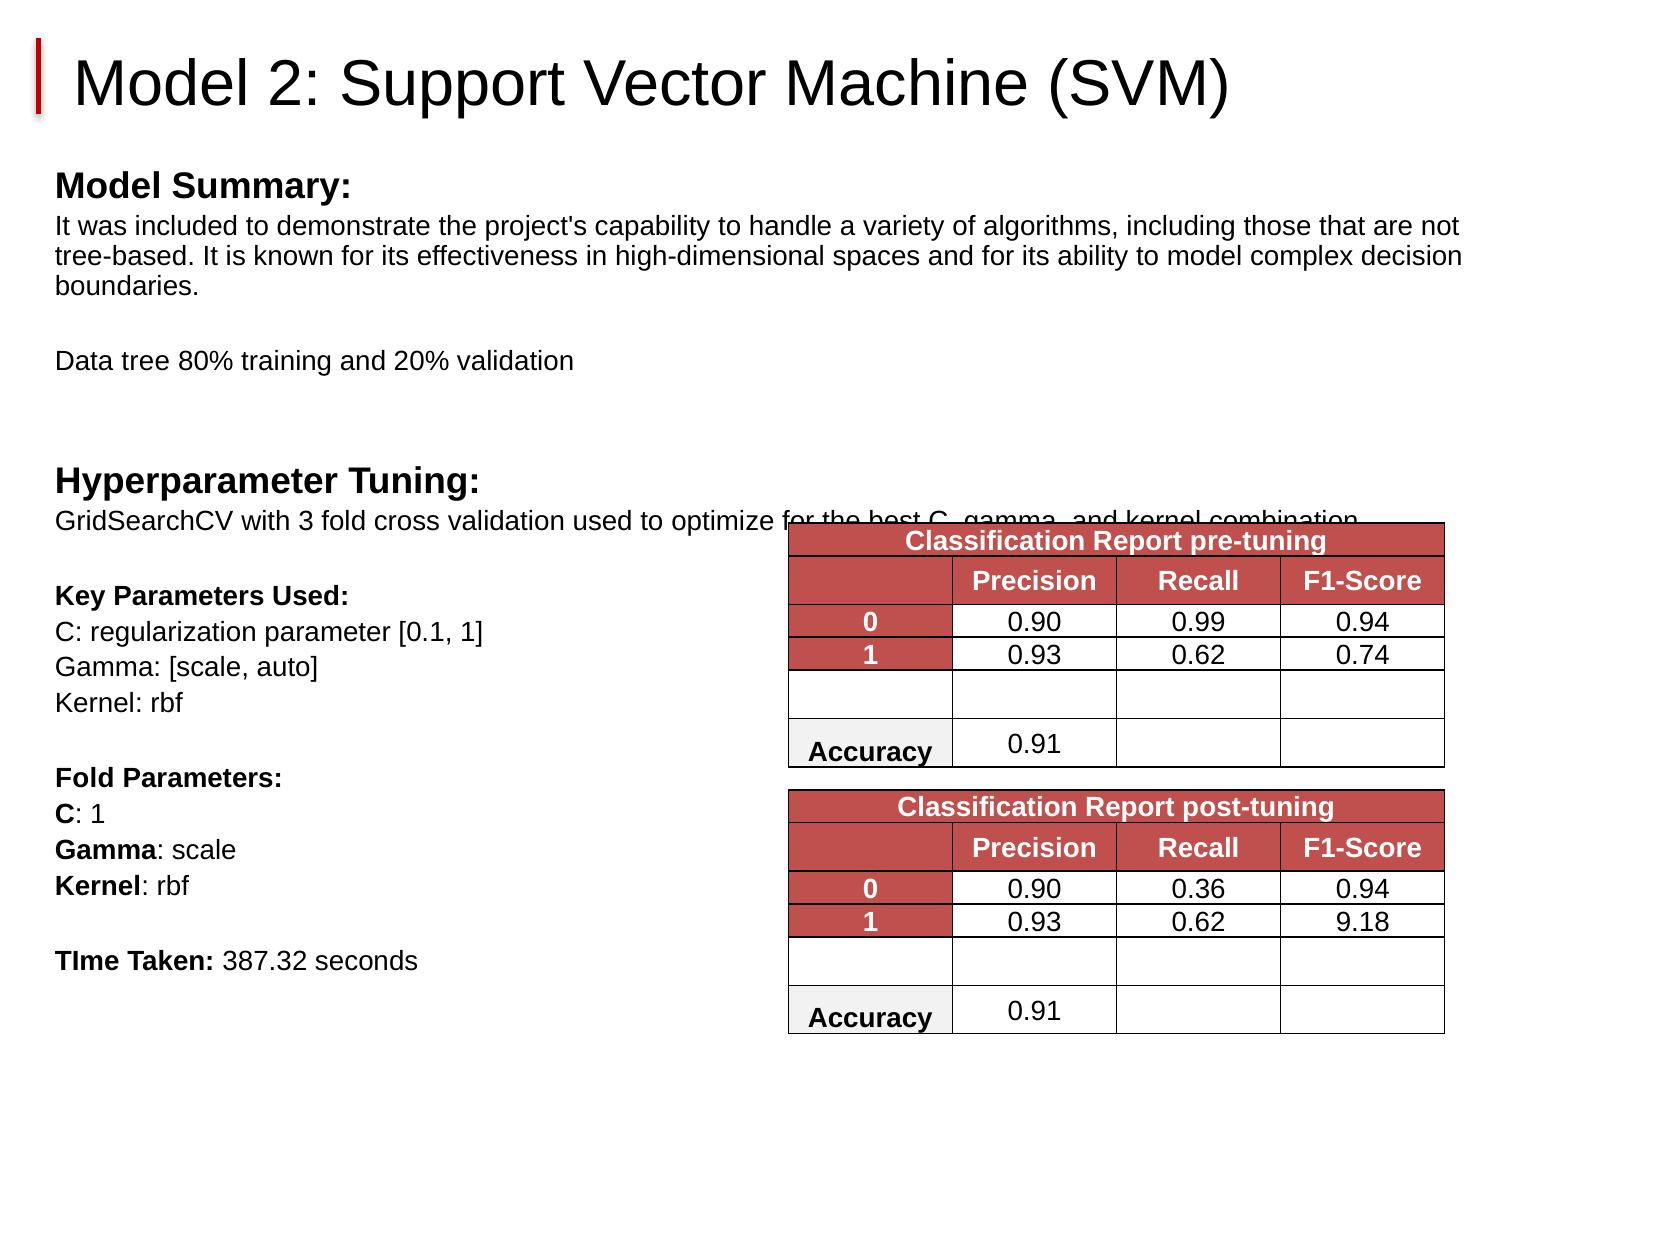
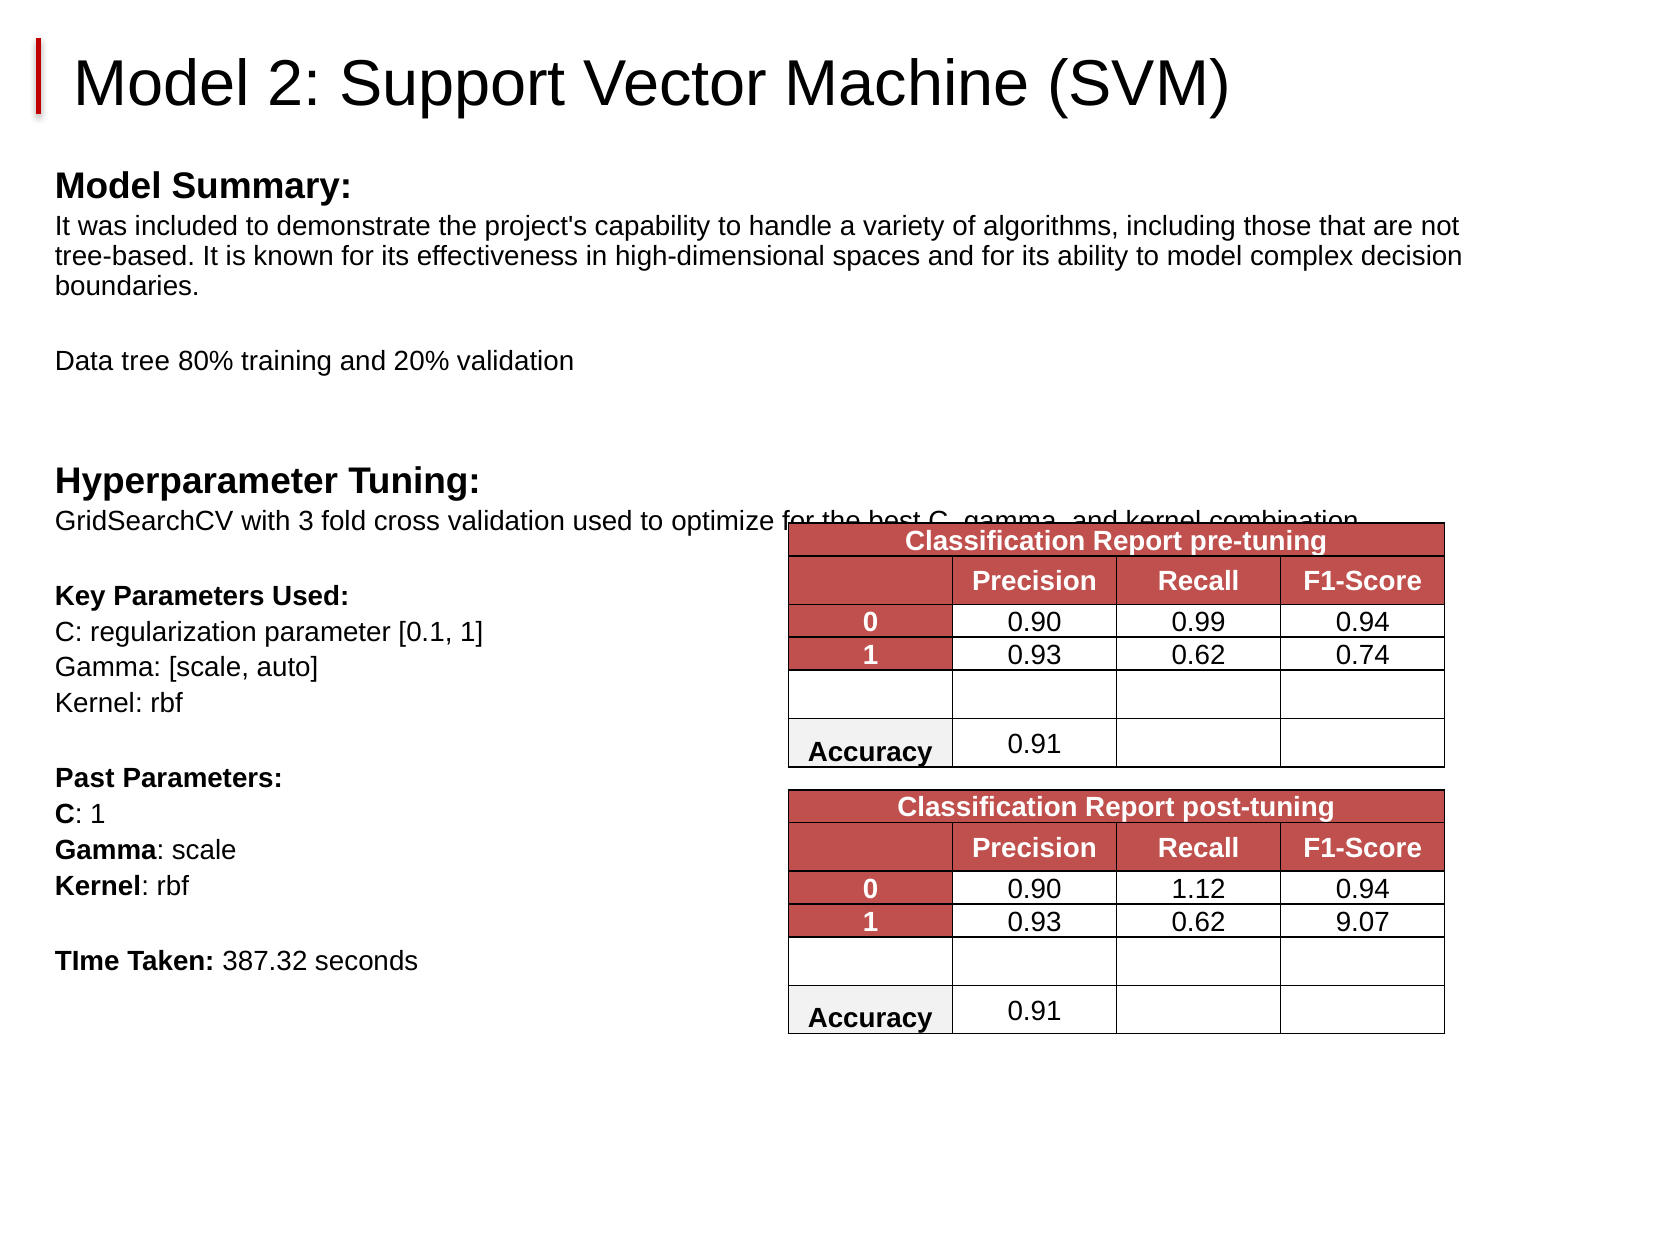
Fold at (85, 779): Fold -> Past
0.36: 0.36 -> 1.12
9.18: 9.18 -> 9.07
